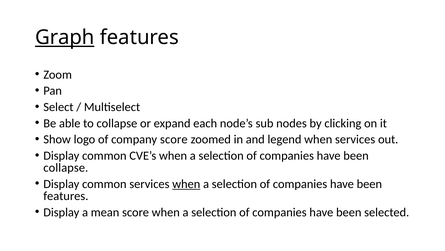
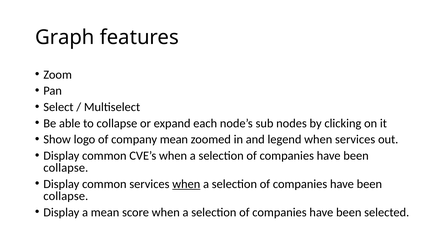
Graph underline: present -> none
company score: score -> mean
features at (66, 196): features -> collapse
